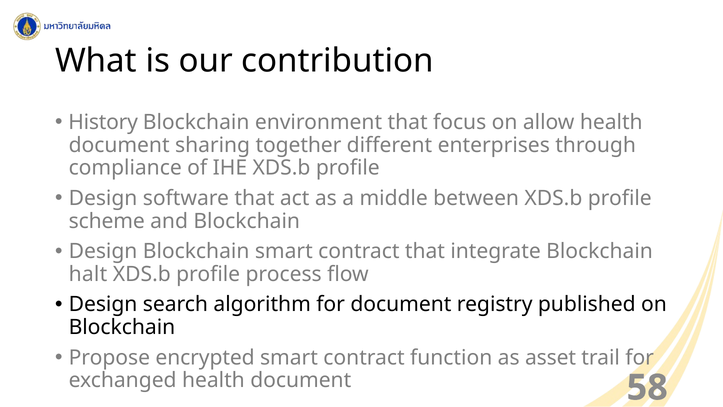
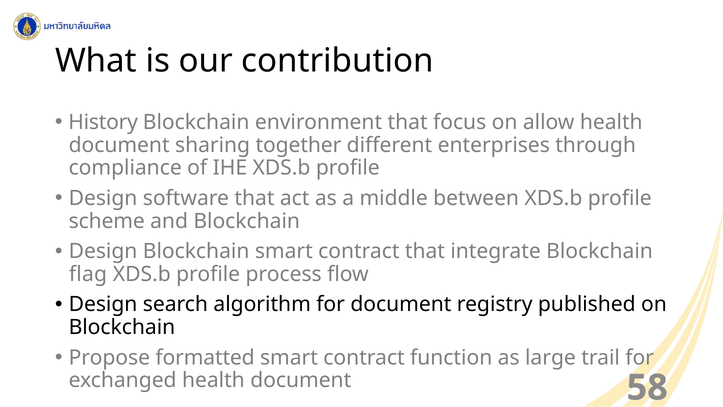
halt: halt -> flag
encrypted: encrypted -> formatted
asset: asset -> large
